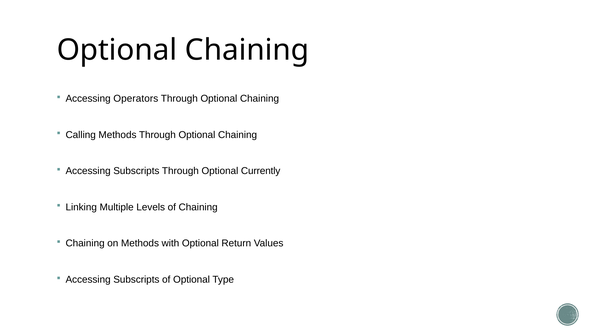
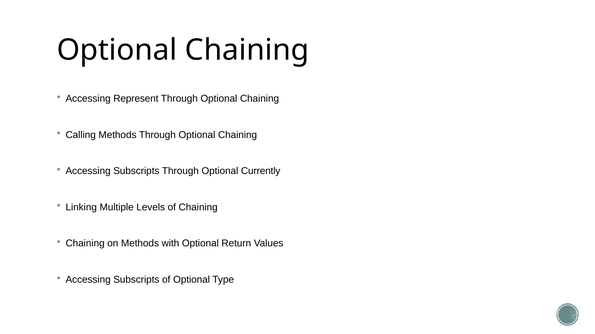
Operators: Operators -> Represent
